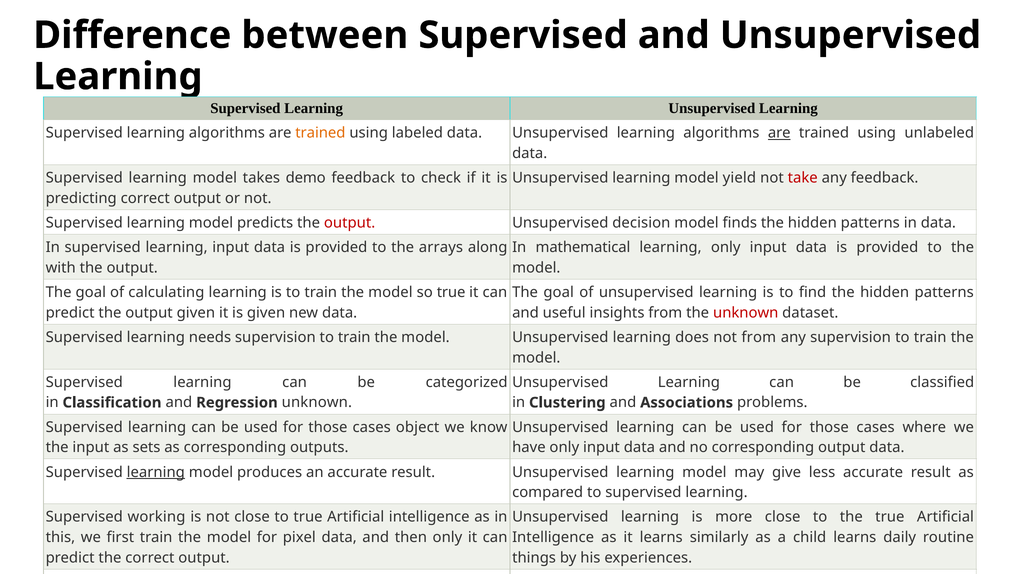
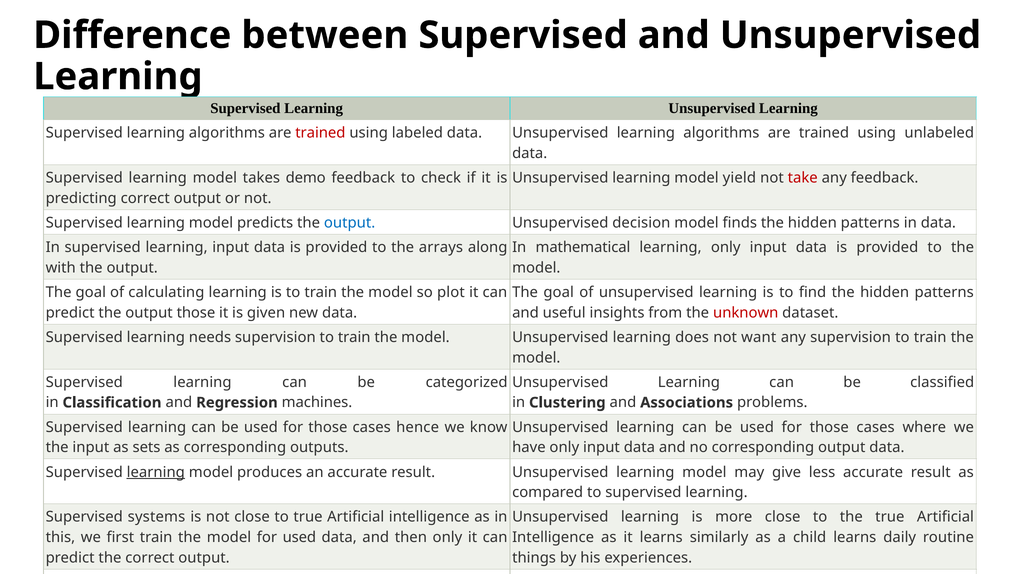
trained at (320, 133) colour: orange -> red
are at (779, 133) underline: present -> none
output at (350, 223) colour: red -> blue
so true: true -> plot
output given: given -> those
not from: from -> want
Regression unknown: unknown -> machines
object: object -> hence
working: working -> systems
for pixel: pixel -> used
